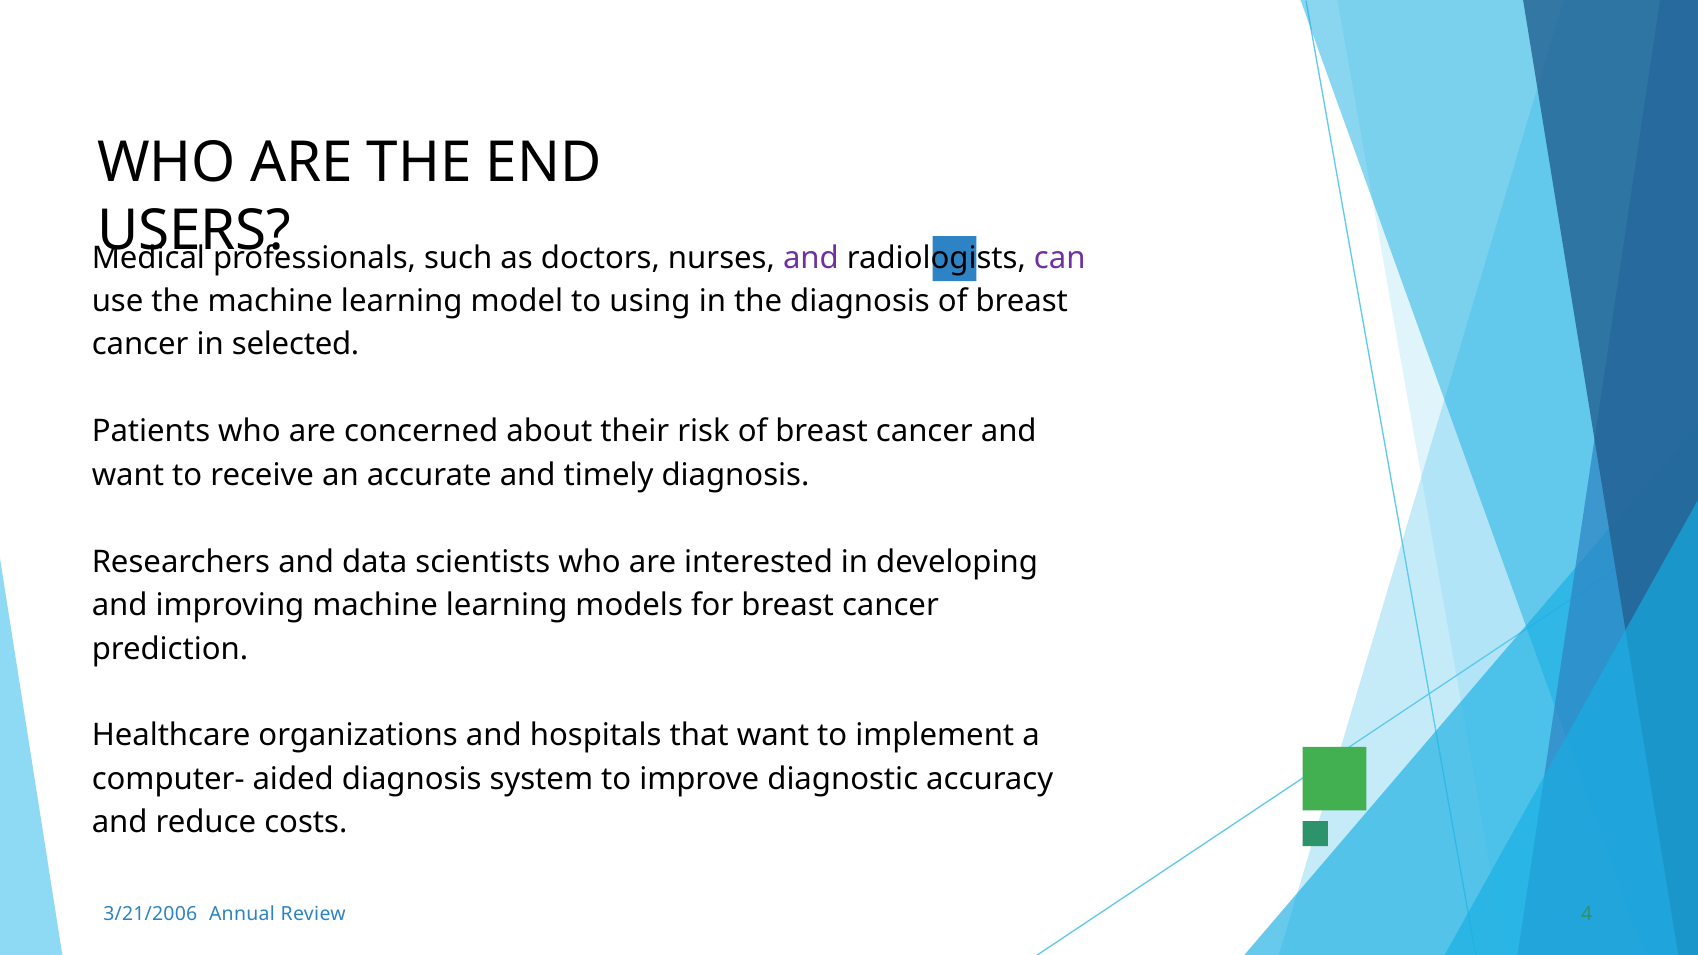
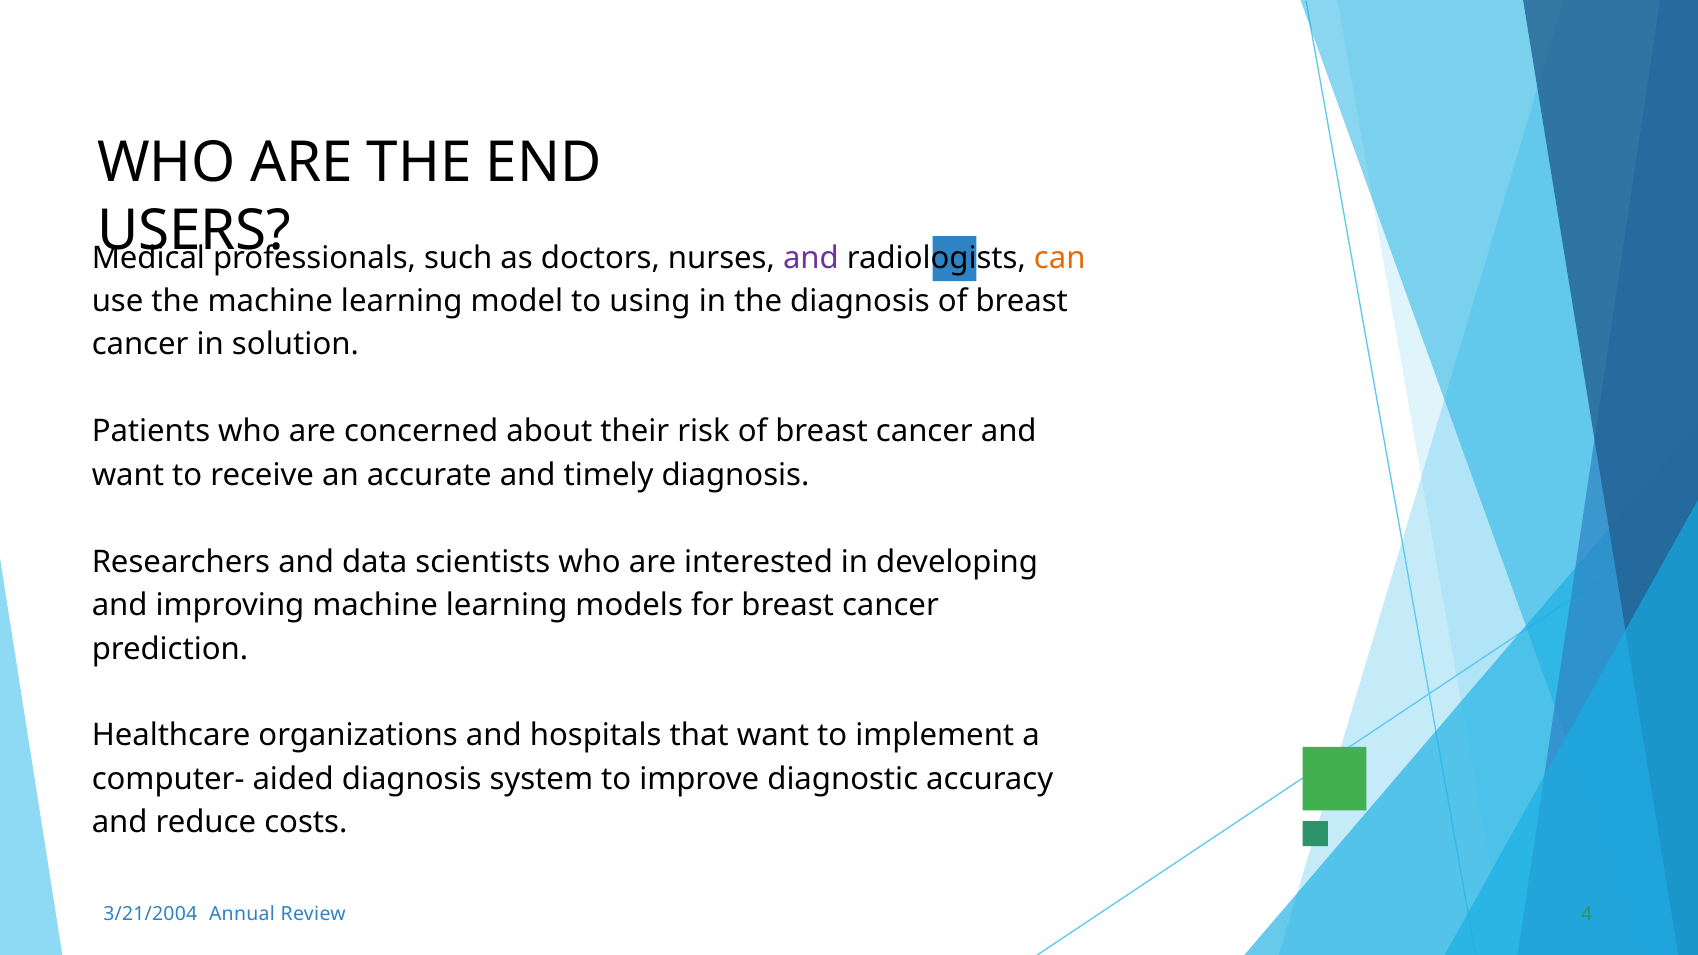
can colour: purple -> orange
selected: selected -> solution
3/21/2006: 3/21/2006 -> 3/21/2004
